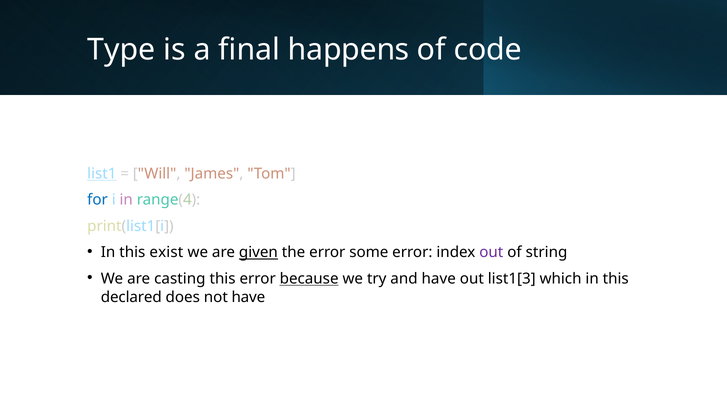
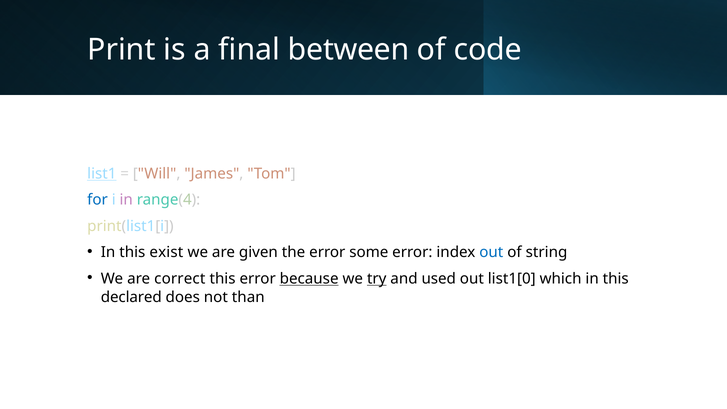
Type: Type -> Print
happens: happens -> between
given underline: present -> none
out at (491, 252) colour: purple -> blue
casting: casting -> correct
try underline: none -> present
and have: have -> used
list1[3: list1[3 -> list1[0
not have: have -> than
